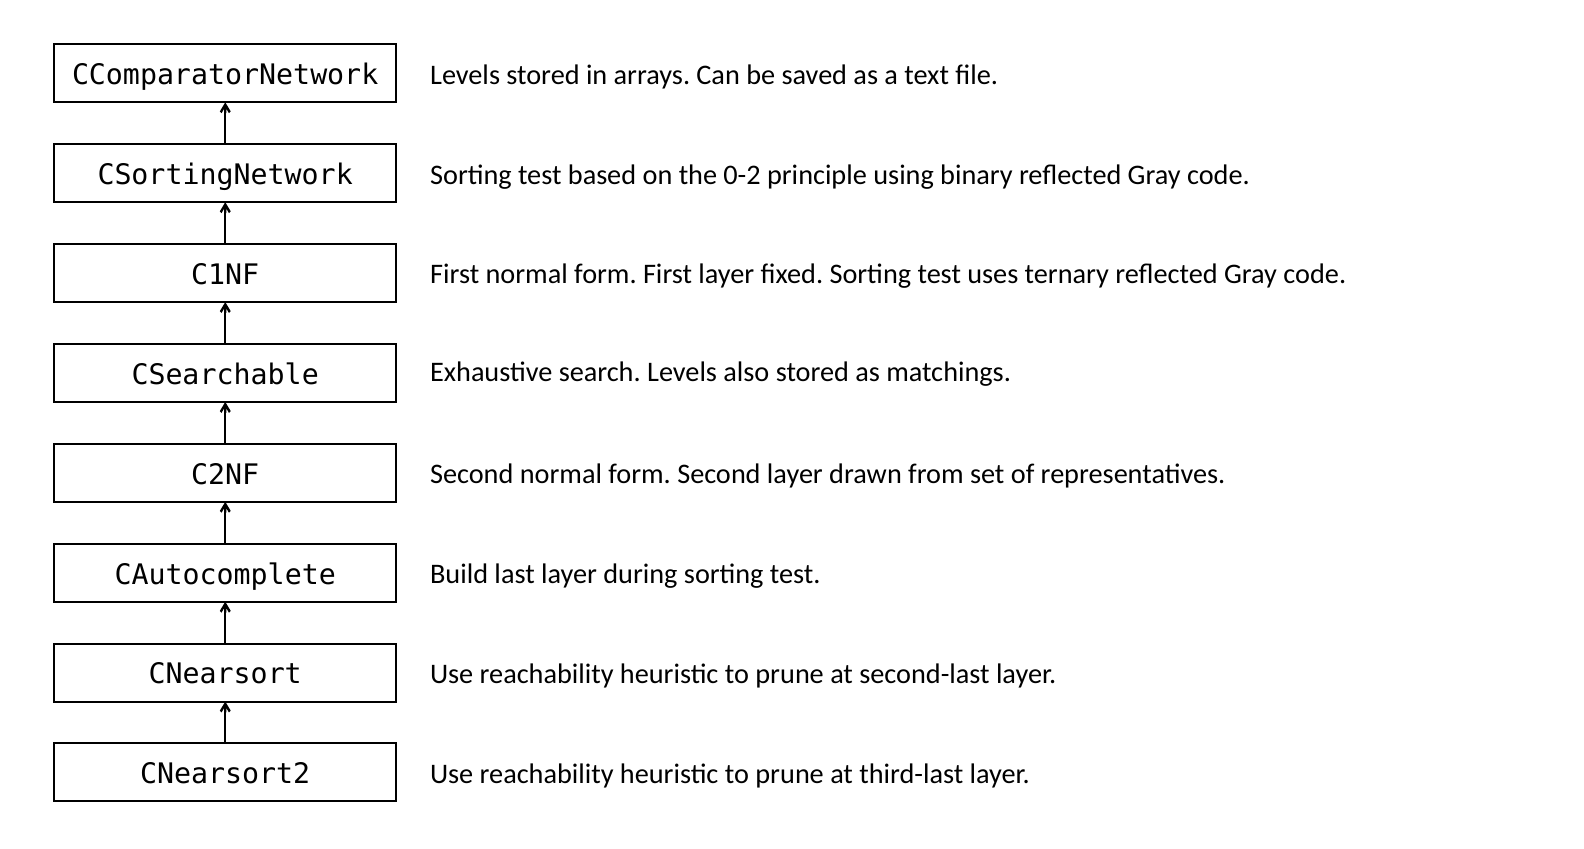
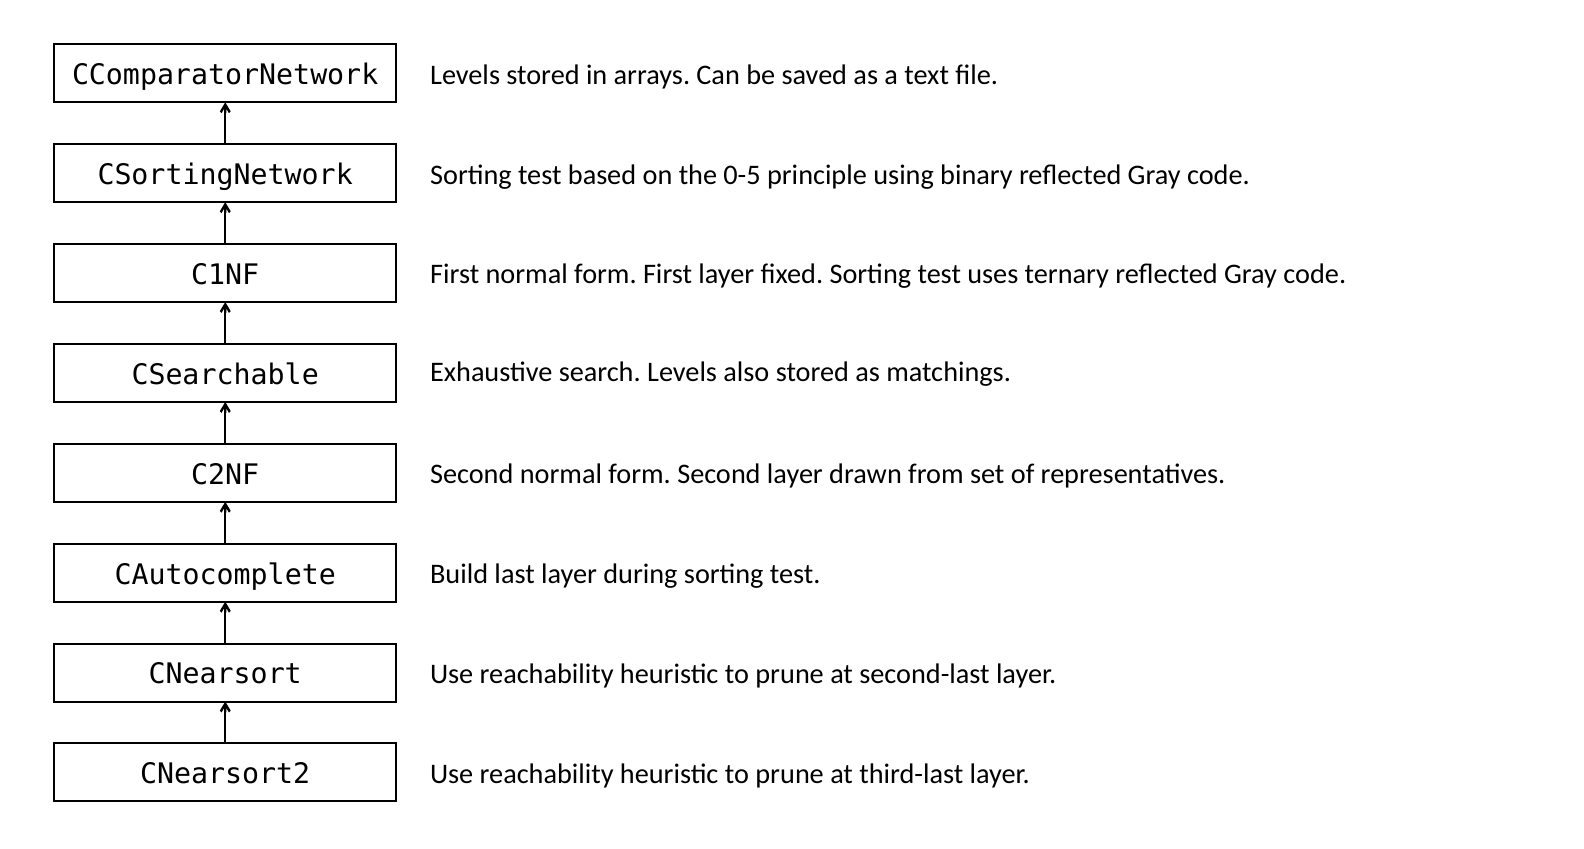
0-2: 0-2 -> 0-5
